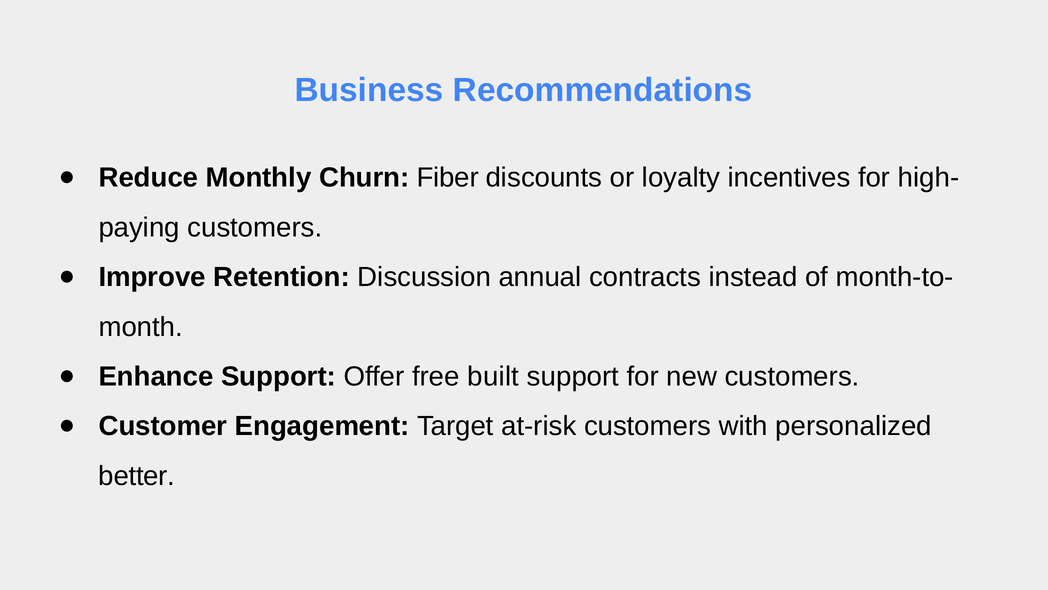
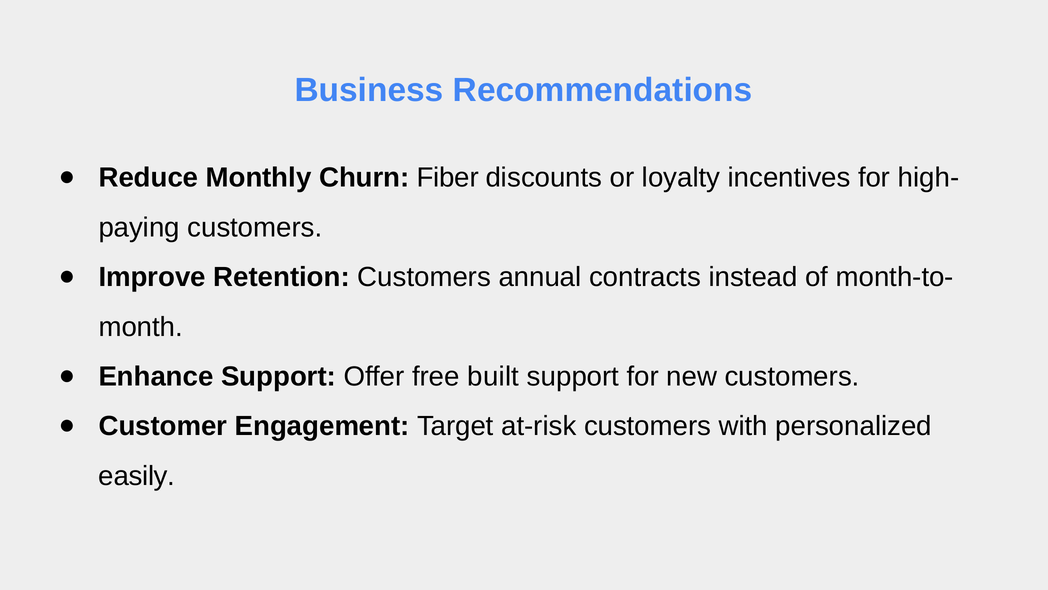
Retention Discussion: Discussion -> Customers
better: better -> easily
